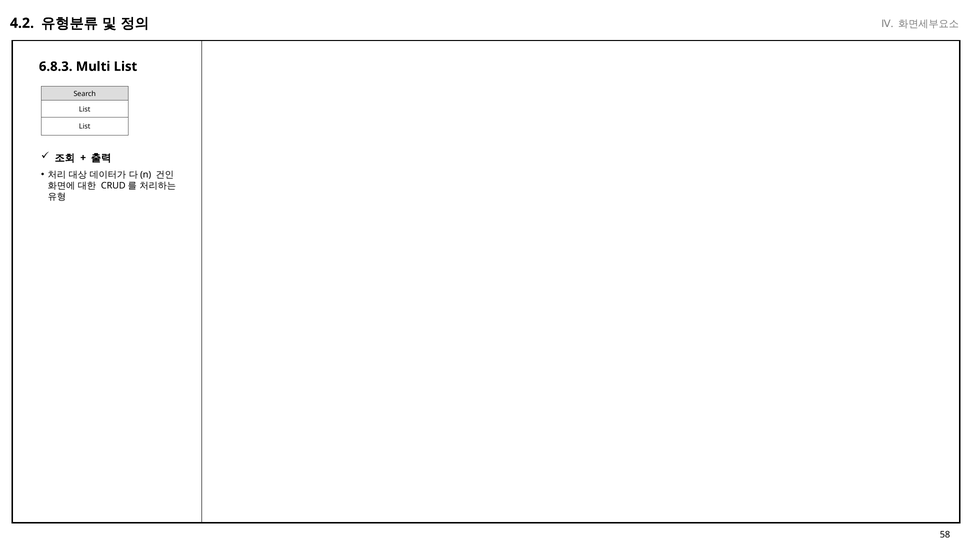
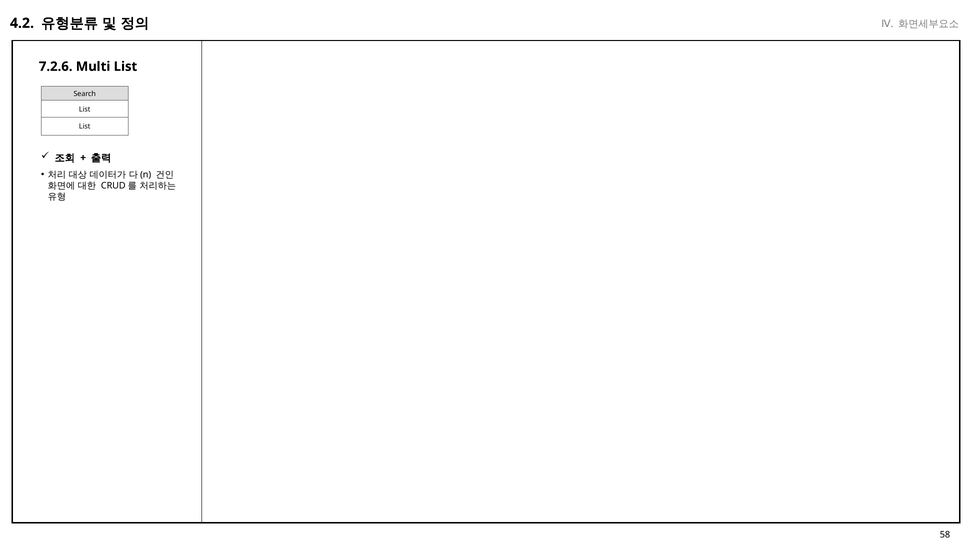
6.8.3: 6.8.3 -> 7.2.6
